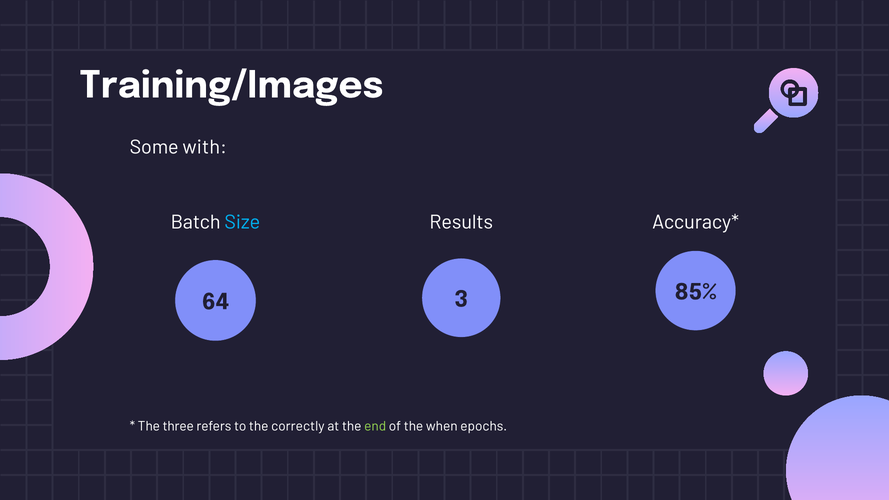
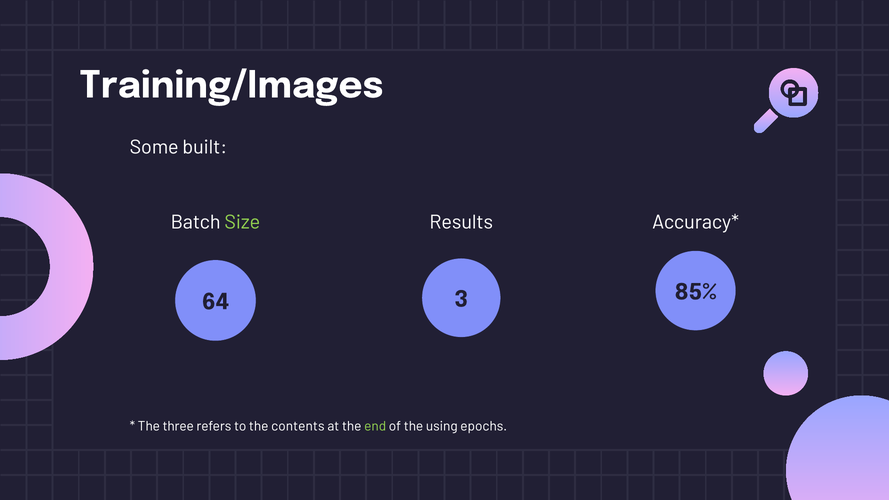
with: with -> built
Size colour: light blue -> light green
correctly: correctly -> contents
when: when -> using
